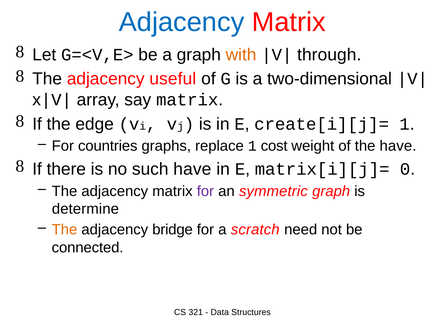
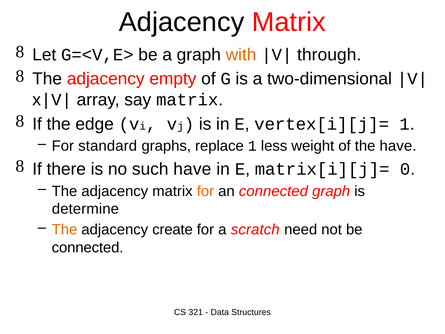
Adjacency at (182, 22) colour: blue -> black
useful: useful -> empty
create[i][j]=: create[i][j]= -> vertex[i][j]=
countries: countries -> standard
cost: cost -> less
for at (205, 191) colour: purple -> orange
an symmetric: symmetric -> connected
bridge: bridge -> create
